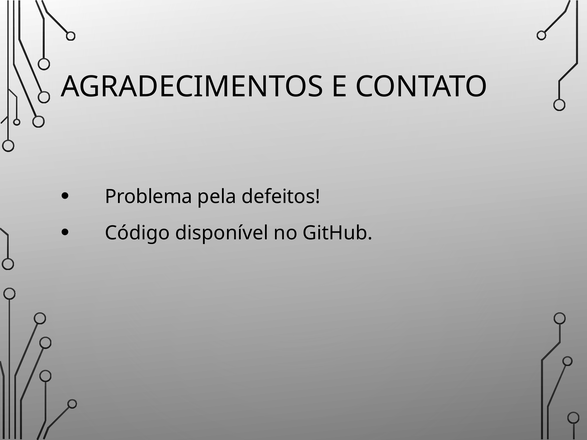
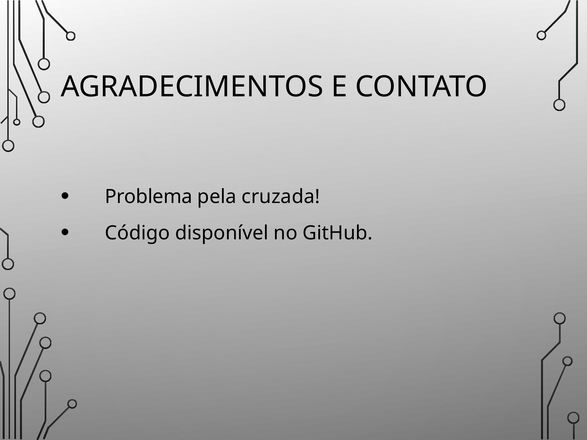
defeitos: defeitos -> cruzada
